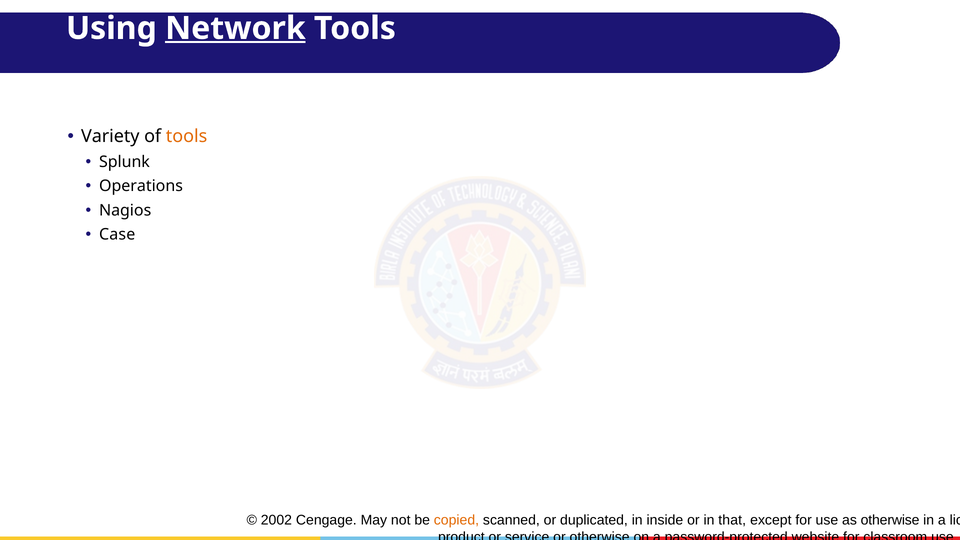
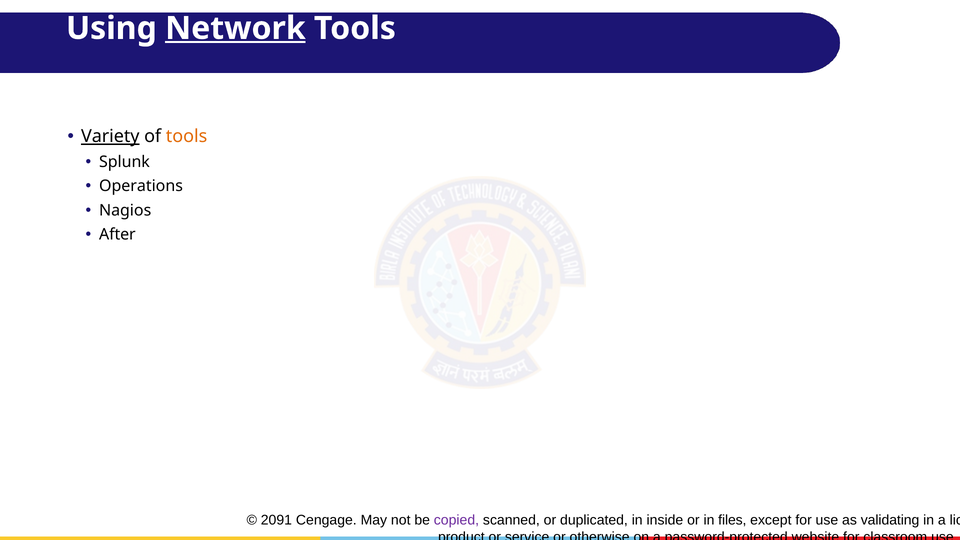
Variety underline: none -> present
Case: Case -> After
2002: 2002 -> 2091
copied colour: orange -> purple
that: that -> files
as otherwise: otherwise -> validating
